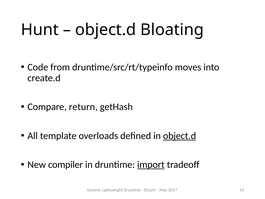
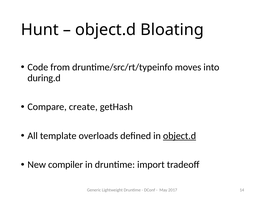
create.d: create.d -> during.d
return: return -> create
import underline: present -> none
